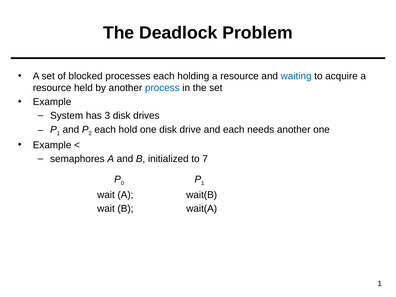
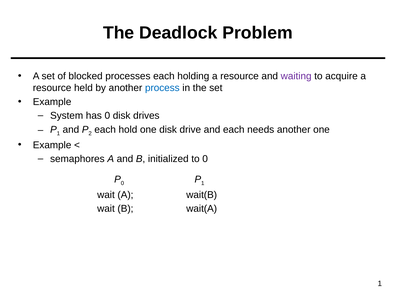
waiting colour: blue -> purple
has 3: 3 -> 0
to 7: 7 -> 0
